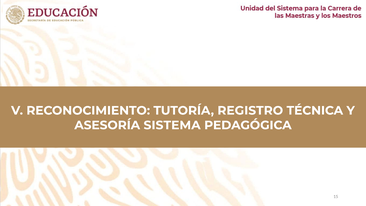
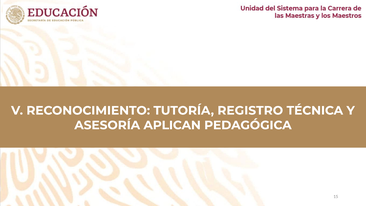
SISTEMA: SISTEMA -> APLICAN
